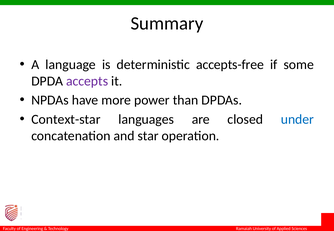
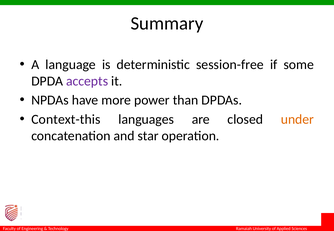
accepts-free: accepts-free -> session-free
Context-star: Context-star -> Context-this
under colour: blue -> orange
